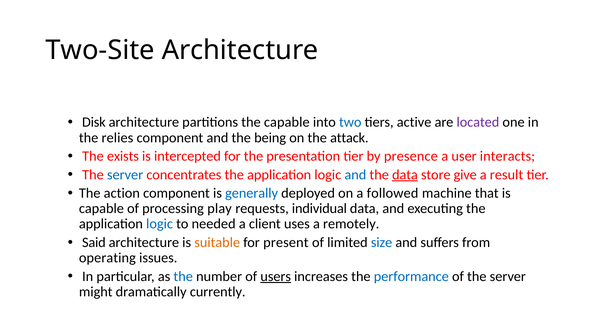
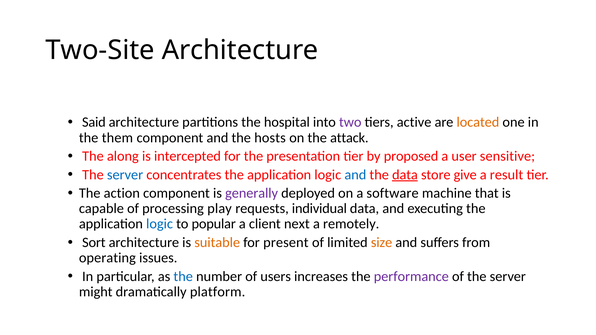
Disk: Disk -> Said
the capable: capable -> hospital
two colour: blue -> purple
located colour: purple -> orange
relies: relies -> them
being: being -> hosts
exists: exists -> along
presence: presence -> proposed
interacts: interacts -> sensitive
generally colour: blue -> purple
followed: followed -> software
needed: needed -> popular
uses: uses -> next
Said: Said -> Sort
size colour: blue -> orange
users underline: present -> none
performance colour: blue -> purple
currently: currently -> platform
